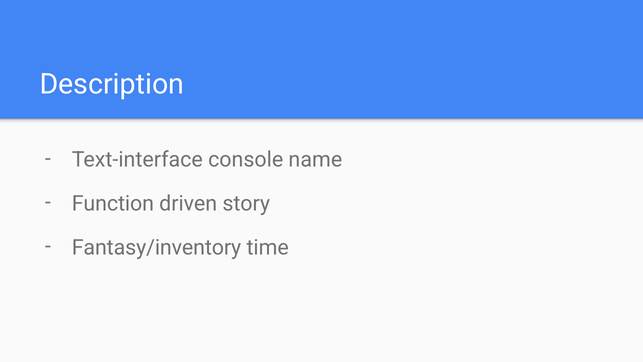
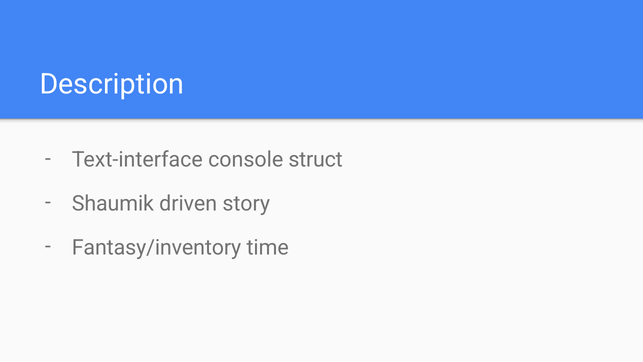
name: name -> struct
Function: Function -> Shaumik
